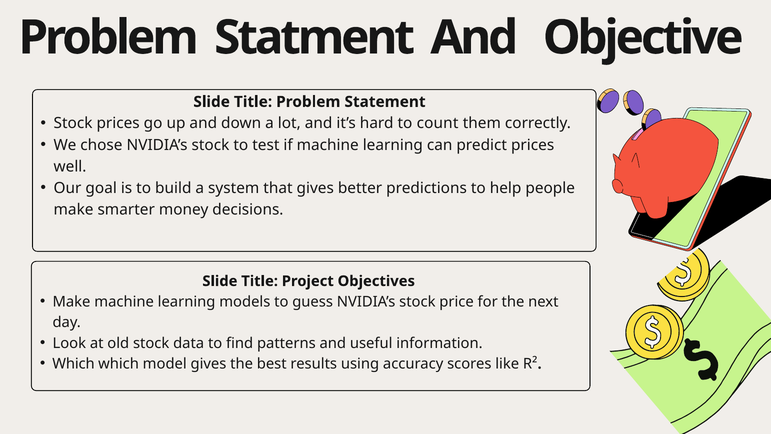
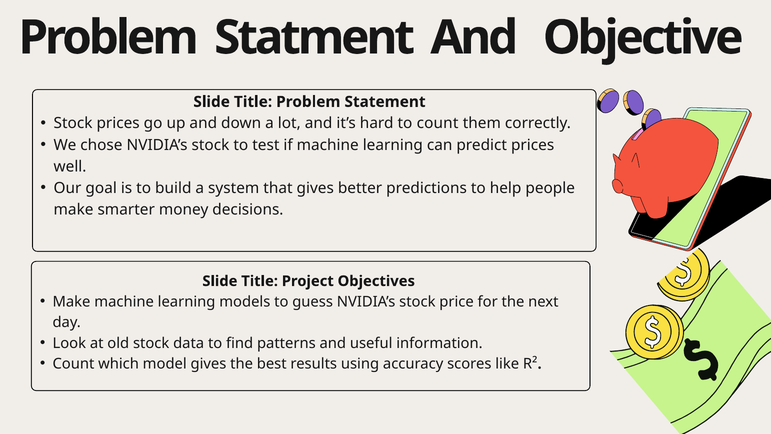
Which at (74, 364): Which -> Count
